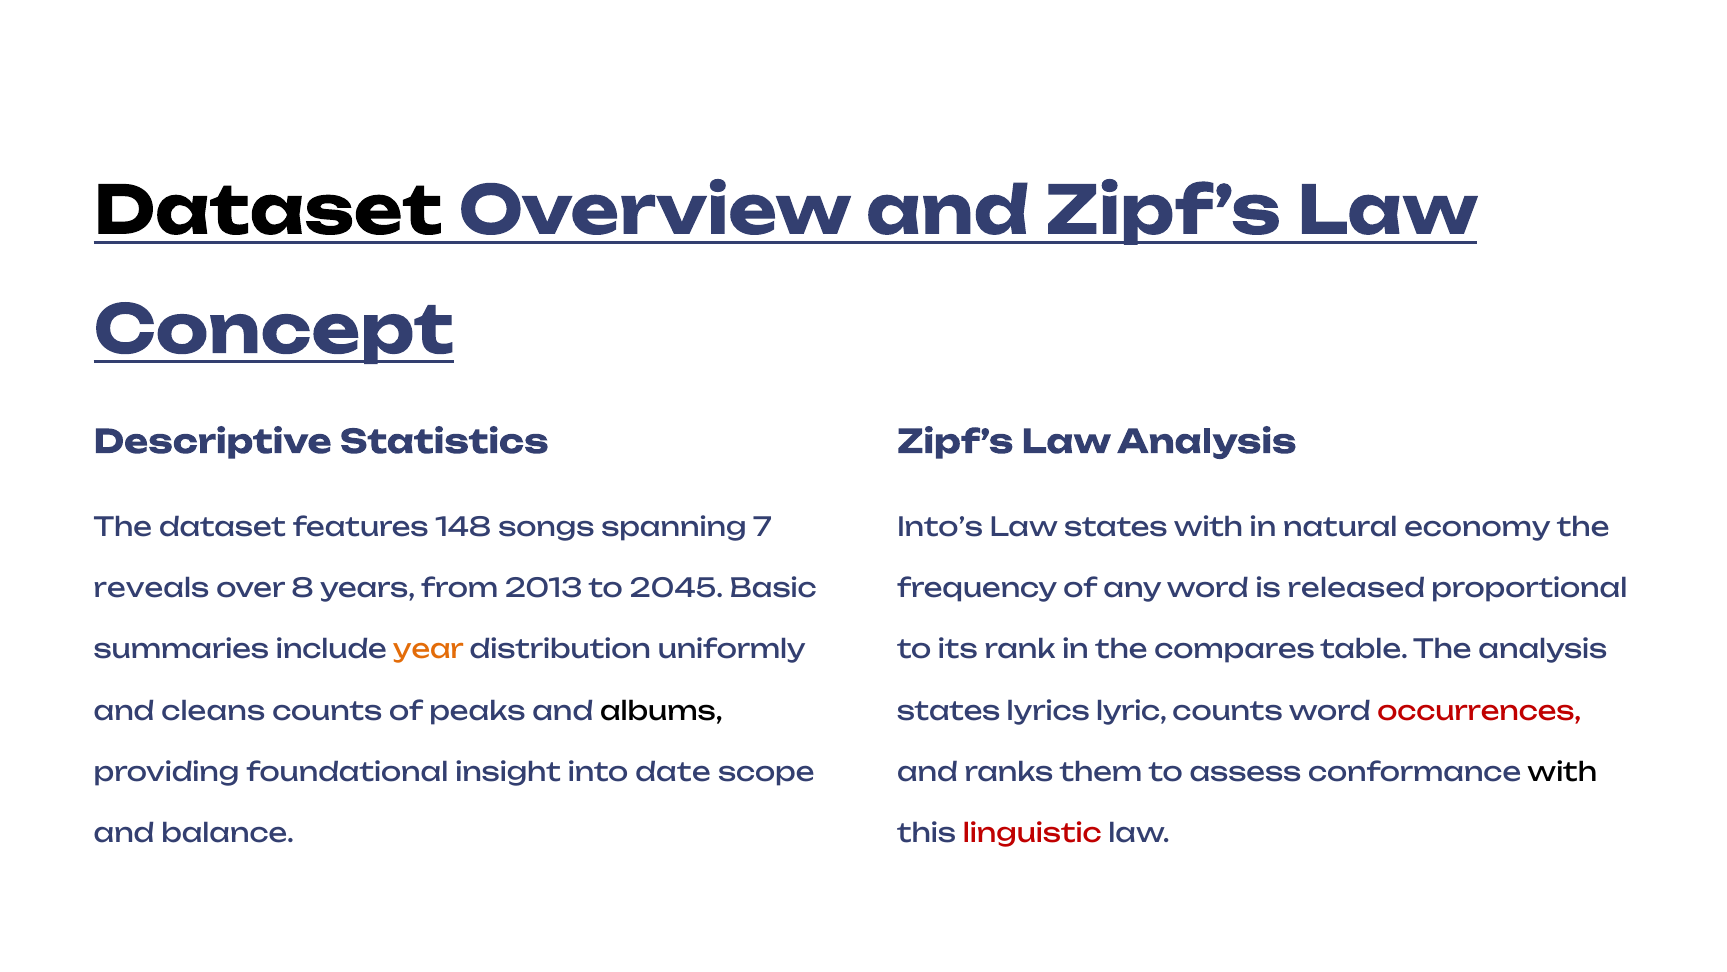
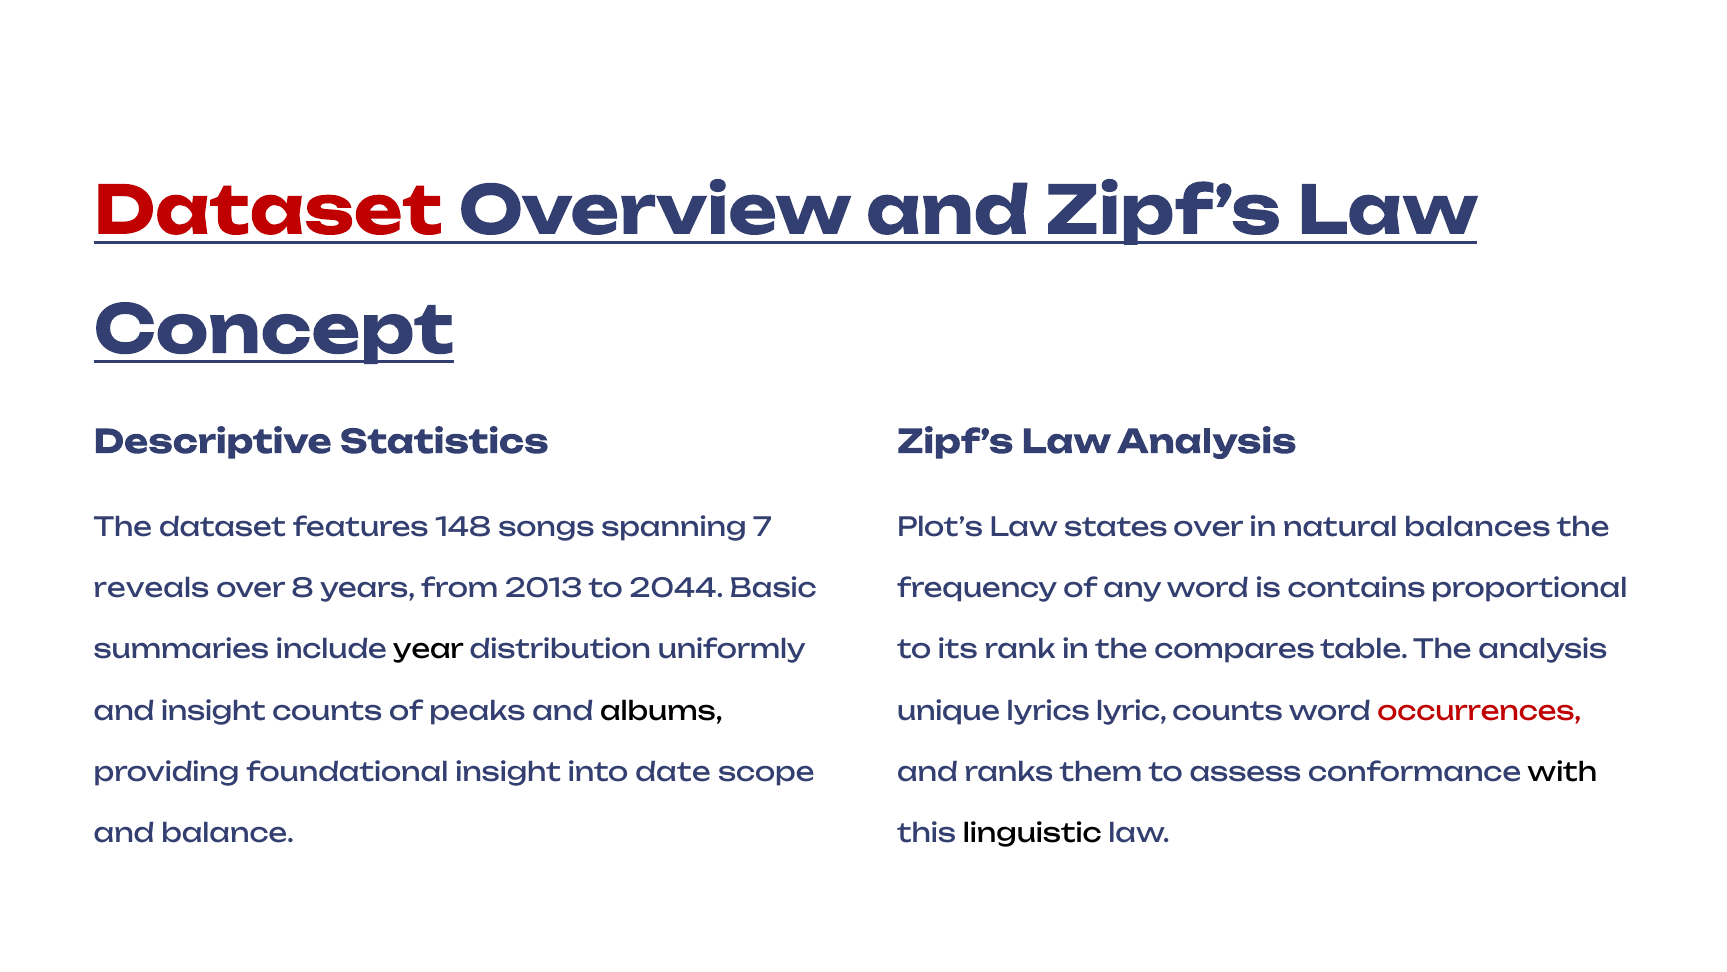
Dataset at (268, 212) colour: black -> red
Into’s: Into’s -> Plot’s
states with: with -> over
economy: economy -> balances
2045: 2045 -> 2044
released: released -> contains
year colour: orange -> black
and cleans: cleans -> insight
states at (949, 711): states -> unique
linguistic colour: red -> black
